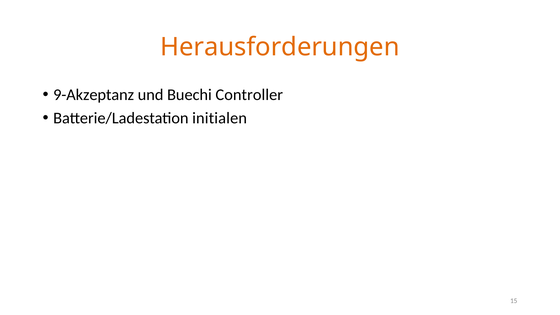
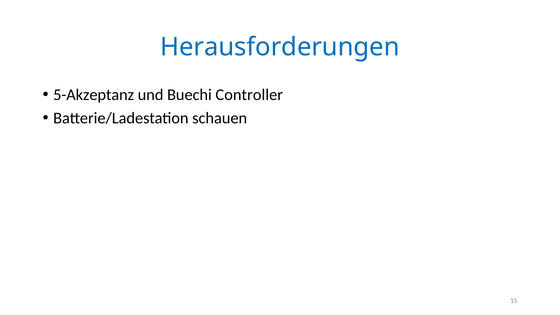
Herausforderungen colour: orange -> blue
9-Akzeptanz: 9-Akzeptanz -> 5-Akzeptanz
initialen: initialen -> schauen
